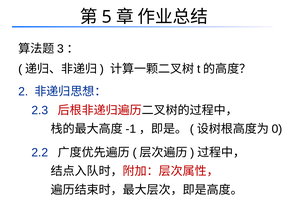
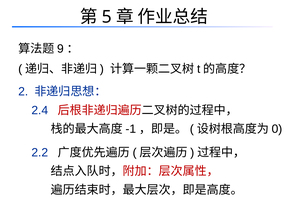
3: 3 -> 9
2.3: 2.3 -> 2.4
